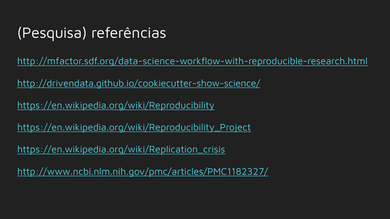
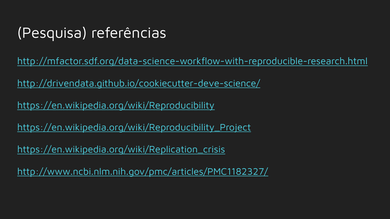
http://drivendata.github.io/cookiecutter-show-science/: http://drivendata.github.io/cookiecutter-show-science/ -> http://drivendata.github.io/cookiecutter-deve-science/
